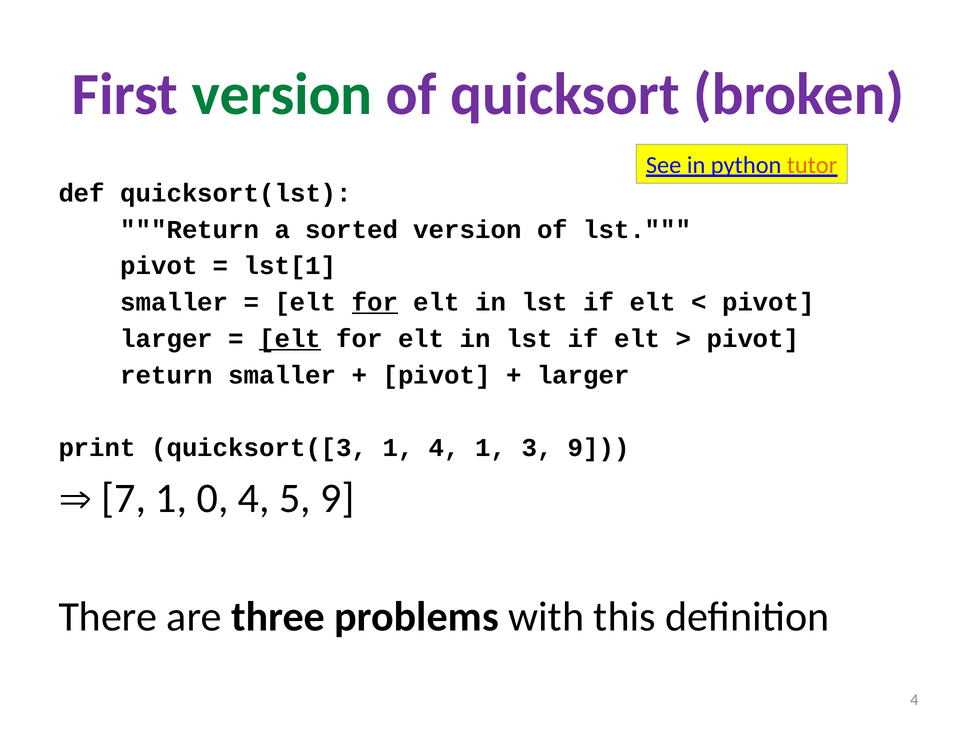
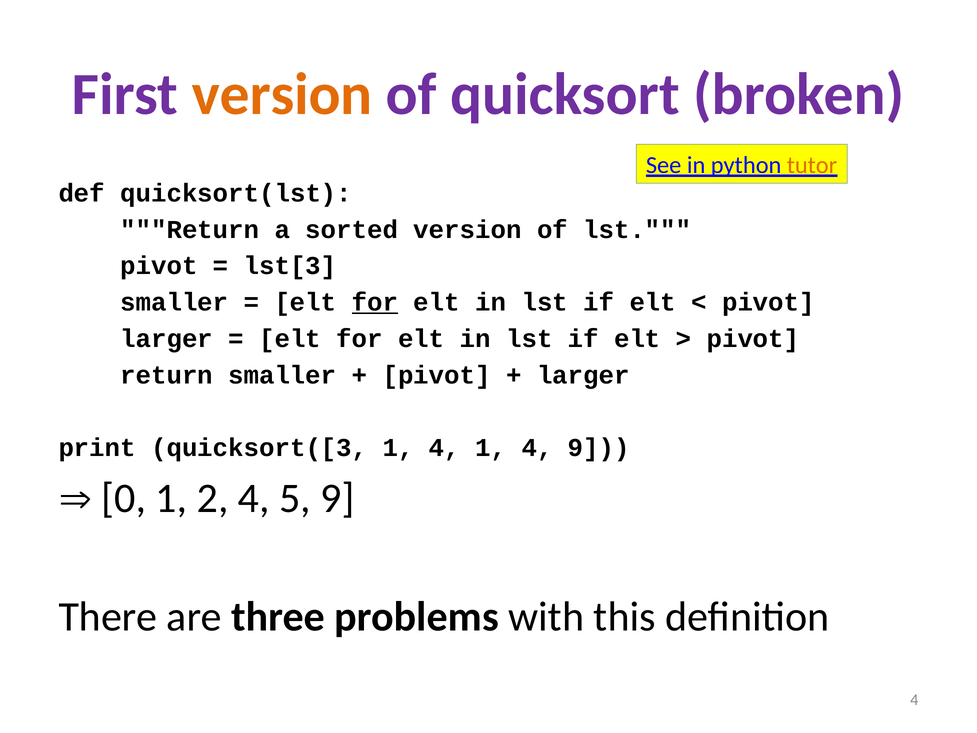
version at (282, 95) colour: green -> orange
lst[1: lst[1 -> lst[3
elt at (290, 339) underline: present -> none
4 1 3: 3 -> 4
7: 7 -> 0
0: 0 -> 2
